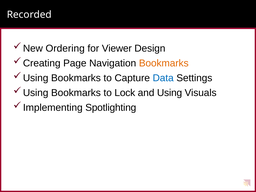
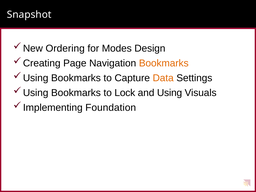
Recorded: Recorded -> Snapshot
Viewer: Viewer -> Modes
Data colour: blue -> orange
Spotlighting: Spotlighting -> Foundation
